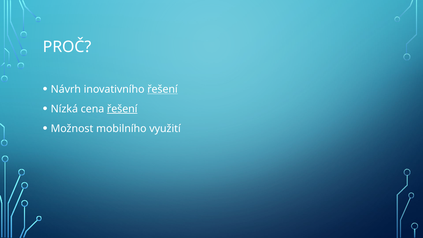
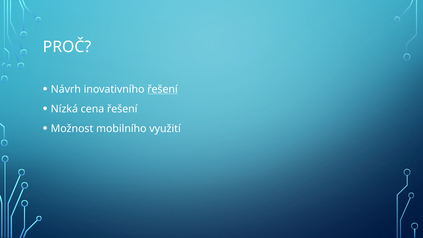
řešení at (122, 109) underline: present -> none
